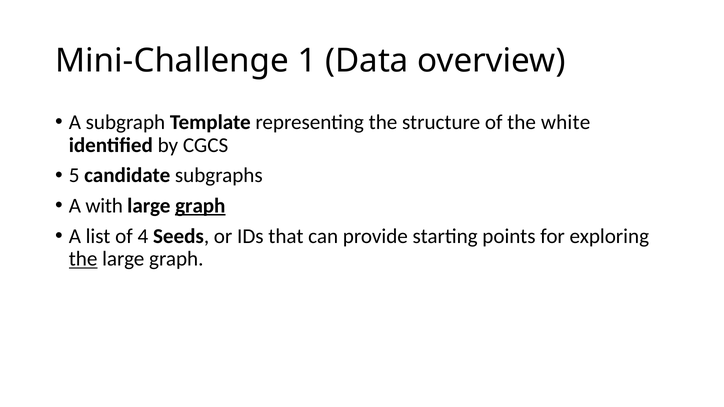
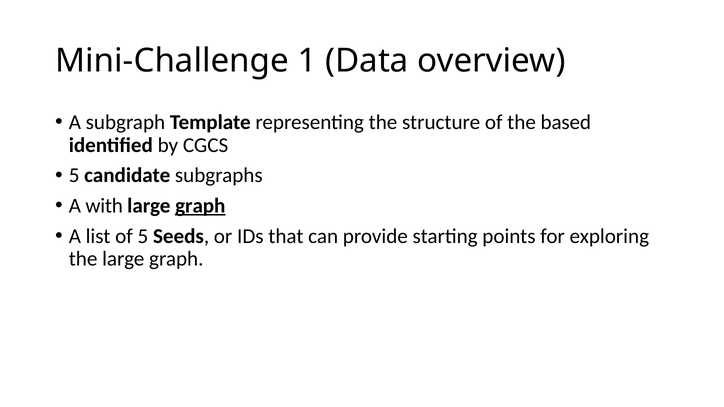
white: white -> based
of 4: 4 -> 5
the at (83, 259) underline: present -> none
